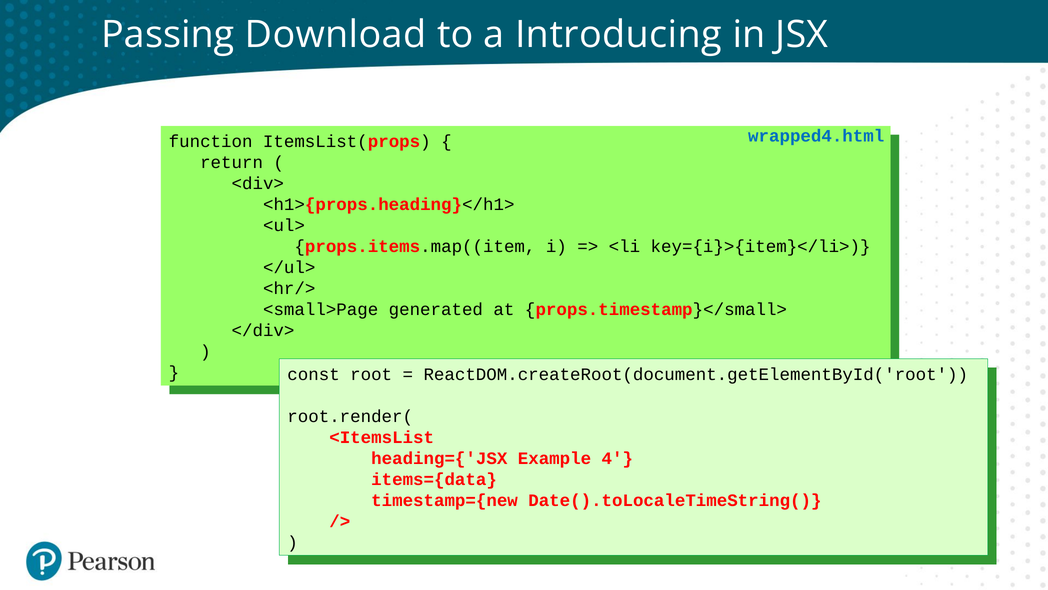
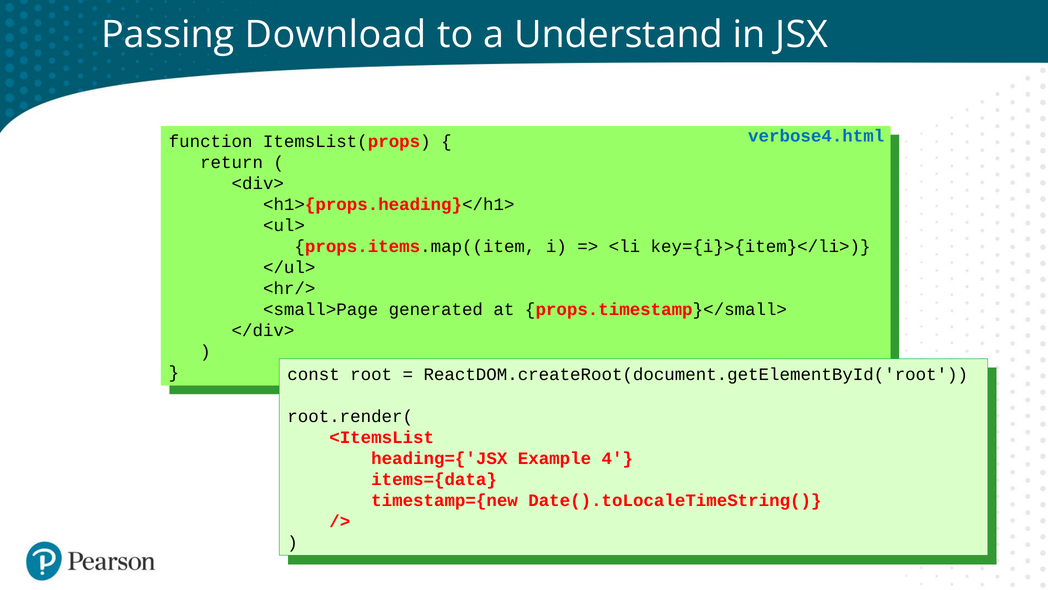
Introducing: Introducing -> Understand
wrapped4.html: wrapped4.html -> verbose4.html
